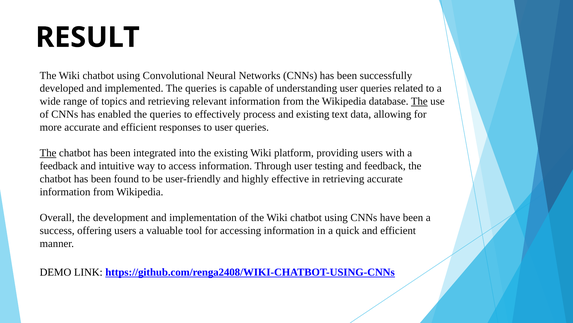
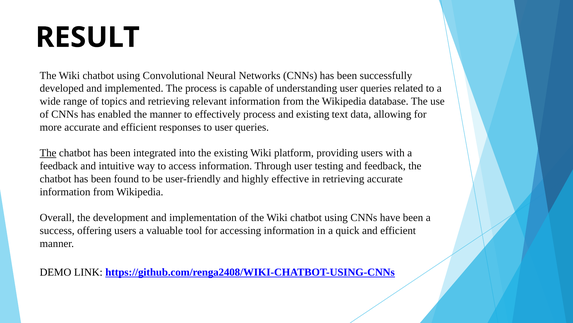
implemented The queries: queries -> process
The at (419, 101) underline: present -> none
enabled the queries: queries -> manner
